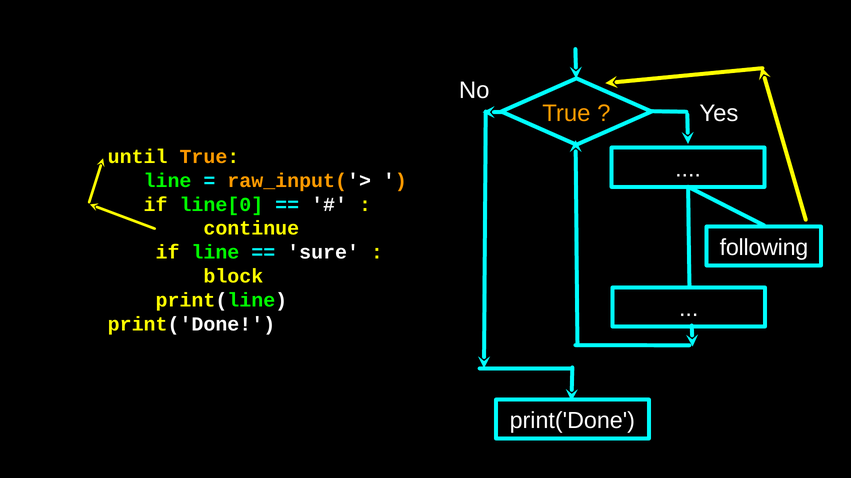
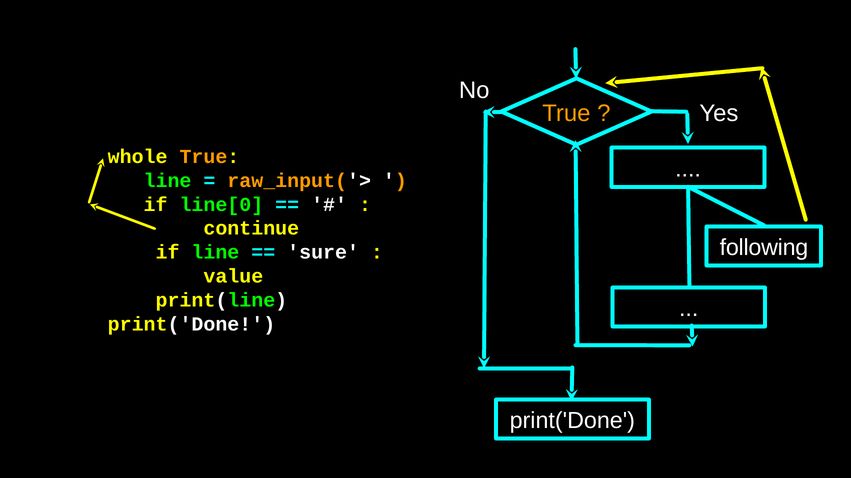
until: until -> whole
block: block -> value
